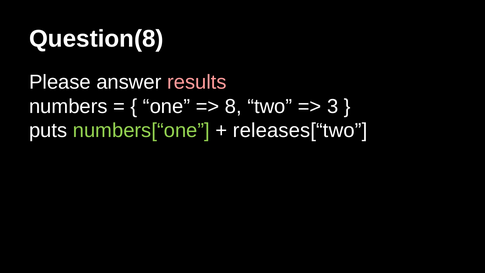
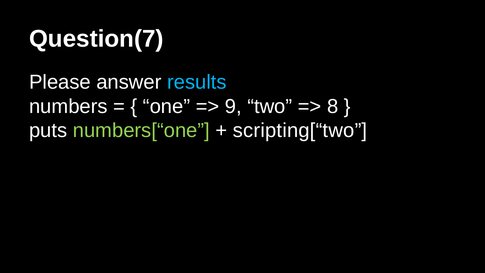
Question(8: Question(8 -> Question(7
results colour: pink -> light blue
8: 8 -> 9
3: 3 -> 8
releases[“two: releases[“two -> scripting[“two
